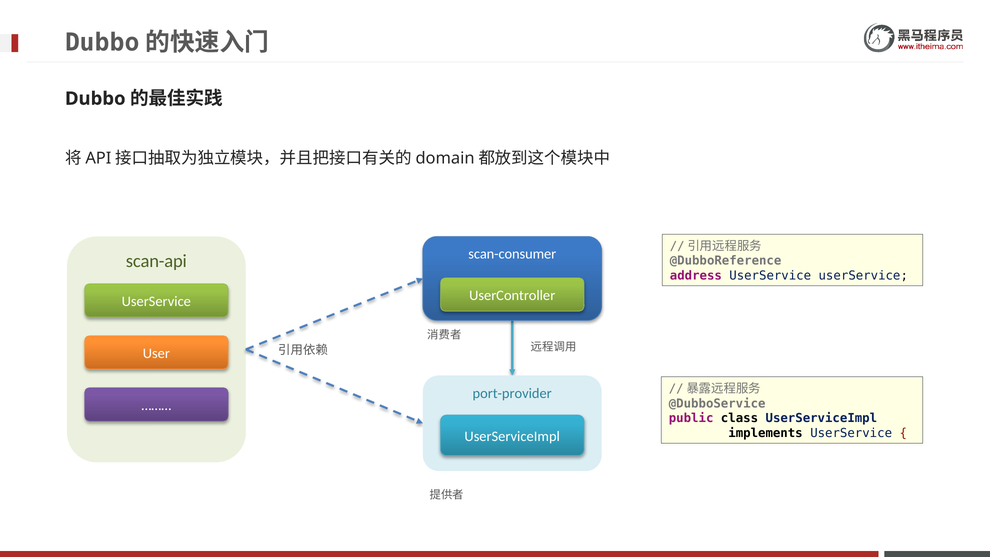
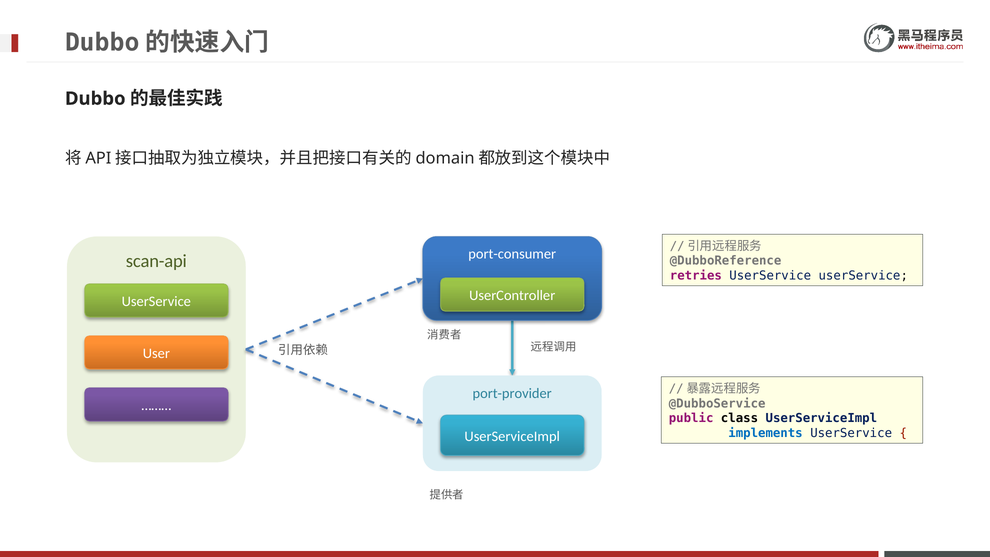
scan-consumer: scan-consumer -> port-consumer
address: address -> retries
implements colour: black -> blue
